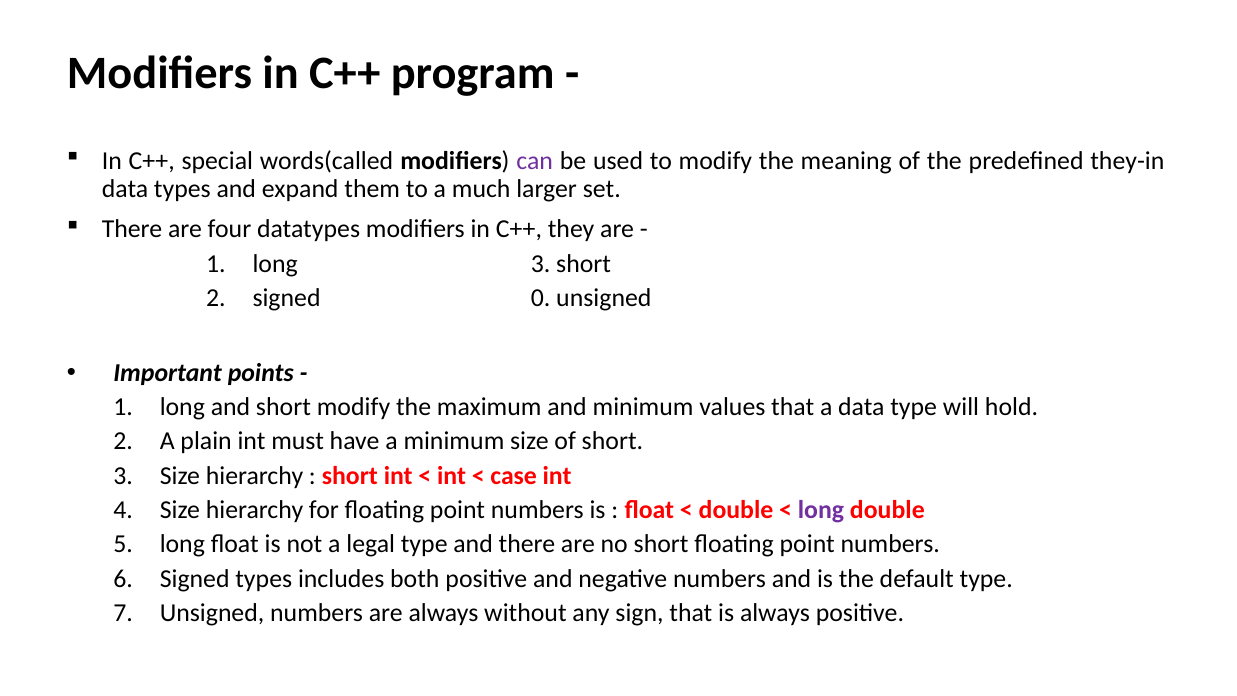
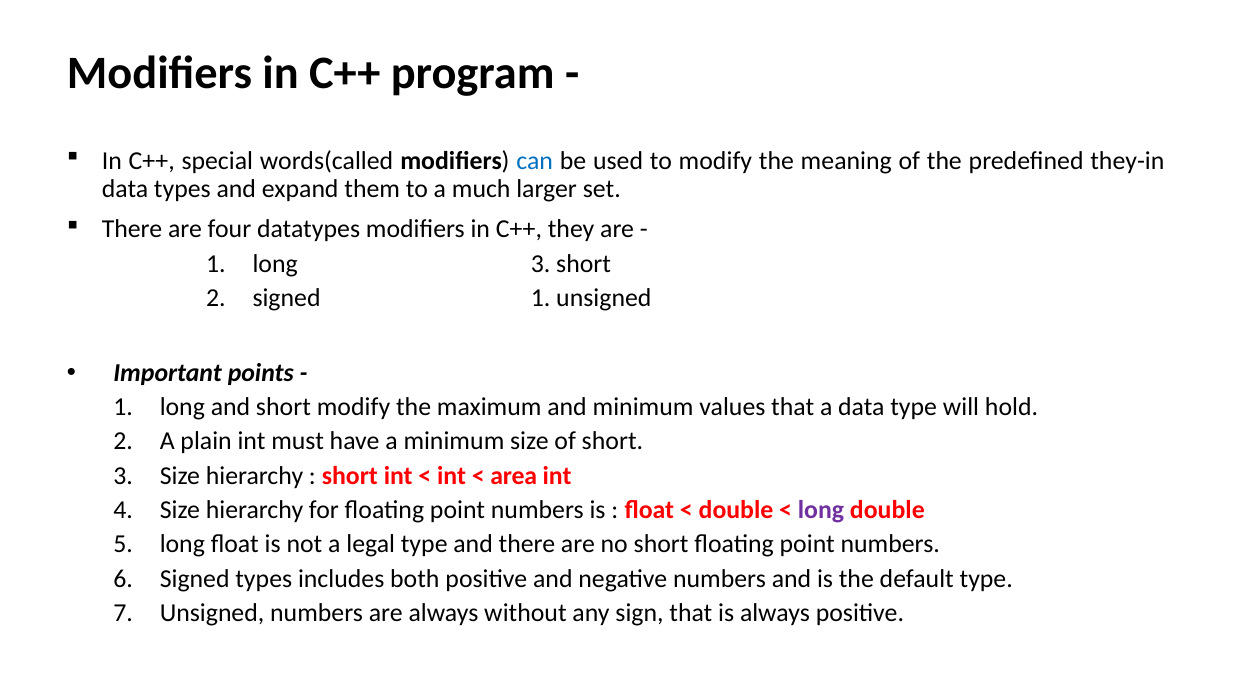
can colour: purple -> blue
signed 0: 0 -> 1
case: case -> area
